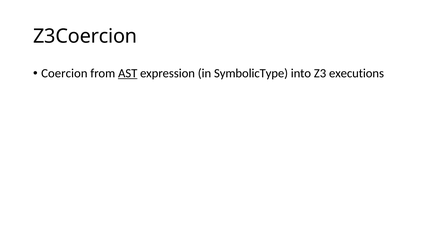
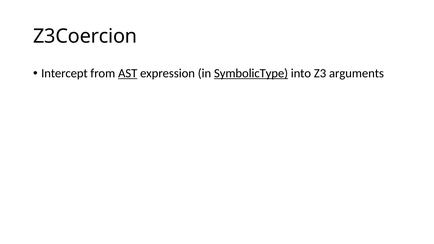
Coercion: Coercion -> Intercept
SymbolicType underline: none -> present
executions: executions -> arguments
